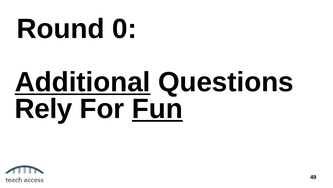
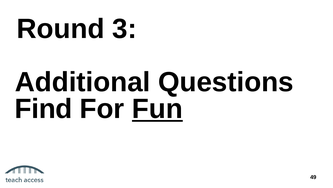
0: 0 -> 3
Additional underline: present -> none
Rely: Rely -> Find
